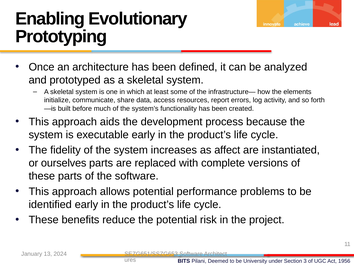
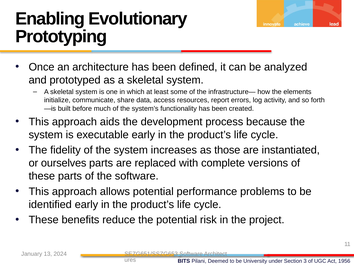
affect: affect -> those
